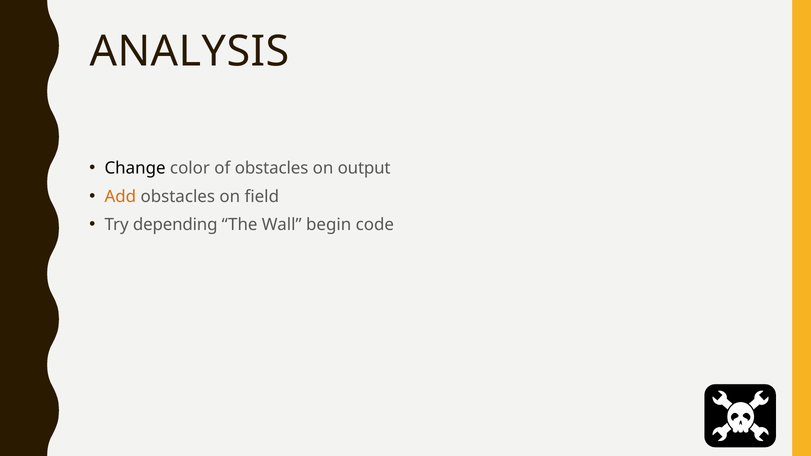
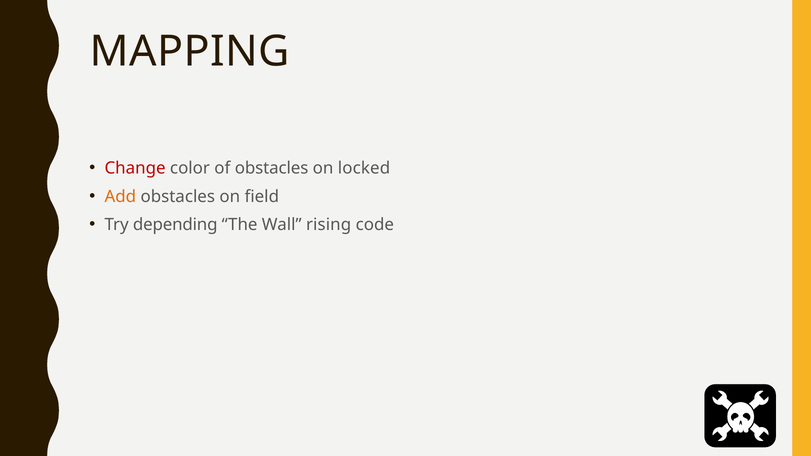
ANALYSIS: ANALYSIS -> MAPPING
Change colour: black -> red
output: output -> locked
begin: begin -> rising
